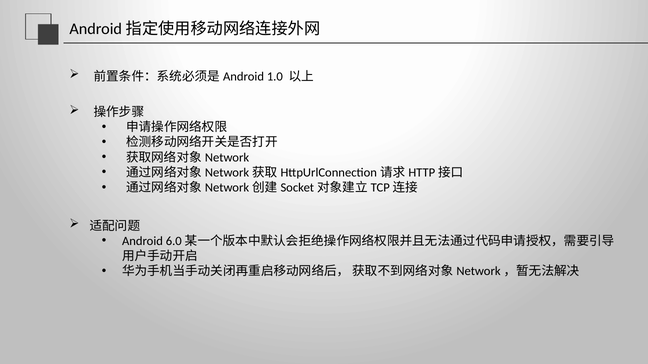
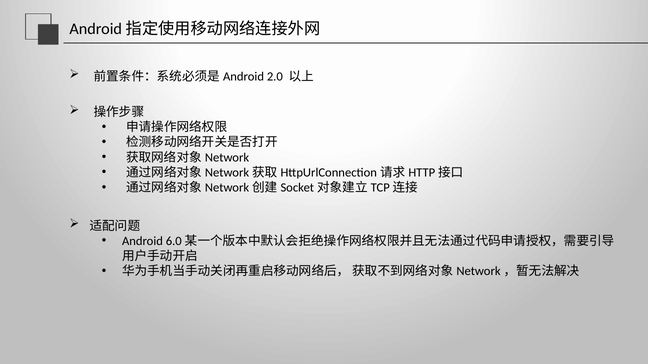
1.0: 1.0 -> 2.0
